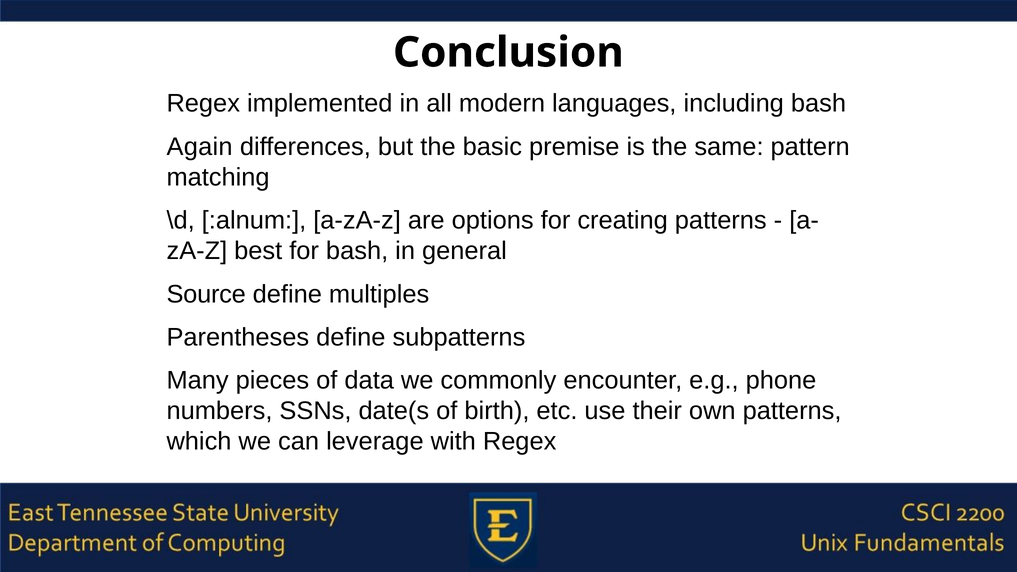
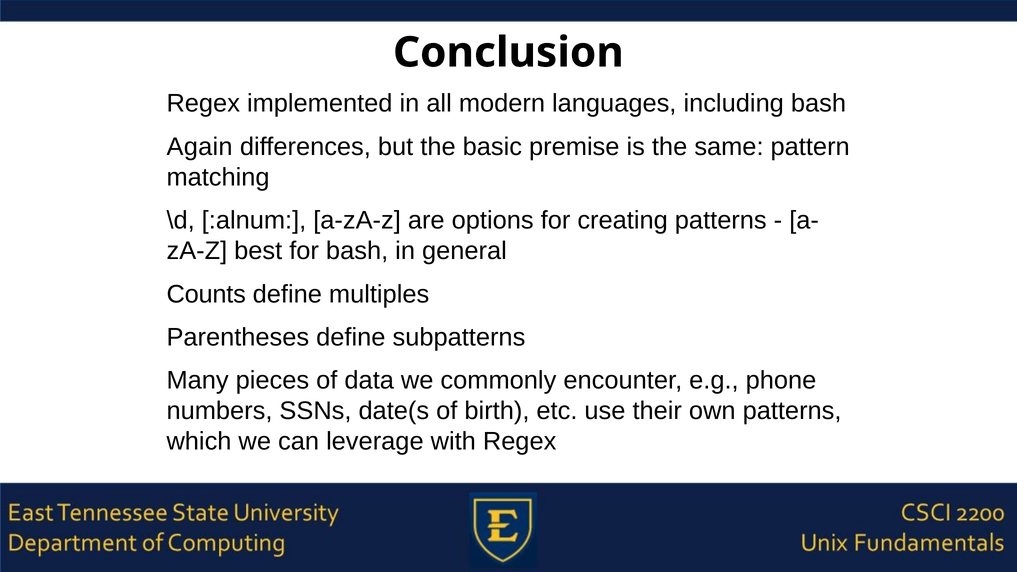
Source: Source -> Counts
